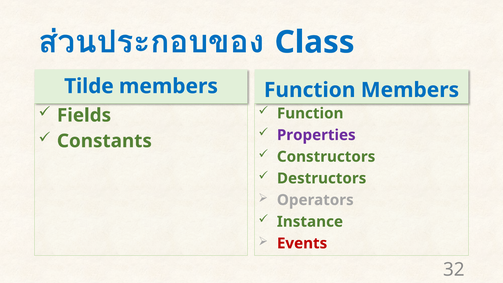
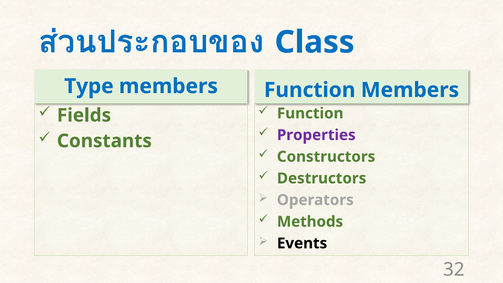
Tilde: Tilde -> Type
Instance: Instance -> Methods
Events colour: red -> black
